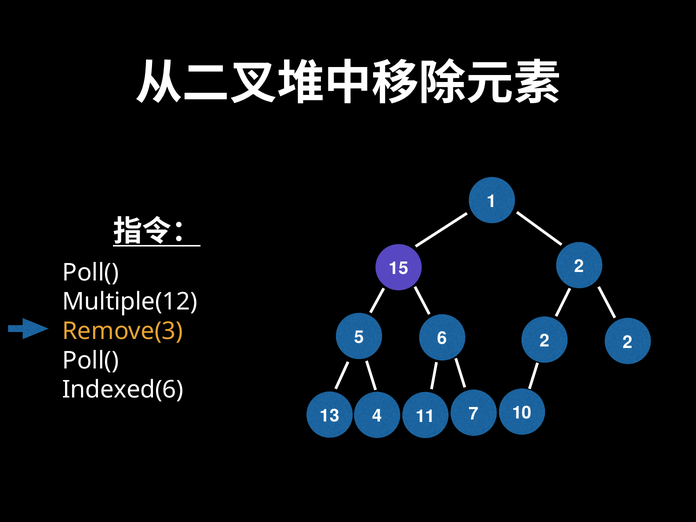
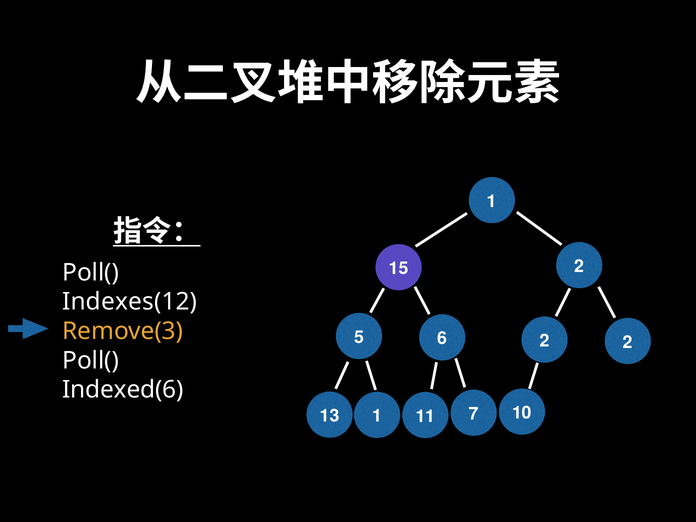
Multiple(12: Multiple(12 -> Indexes(12
13 4: 4 -> 1
